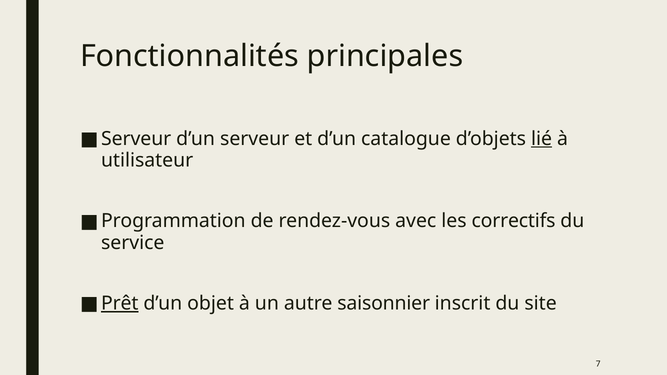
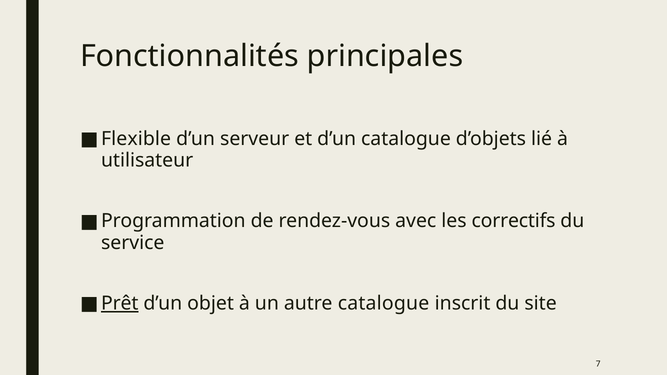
Serveur at (136, 139): Serveur -> Flexible
lié underline: present -> none
autre saisonnier: saisonnier -> catalogue
